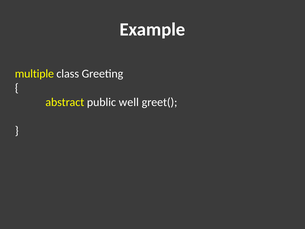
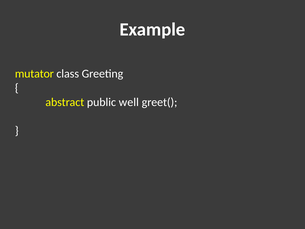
multiple: multiple -> mutator
